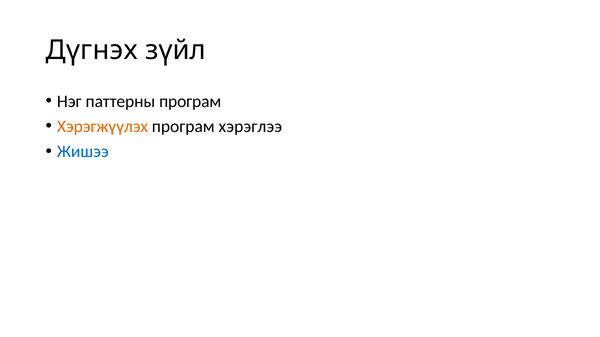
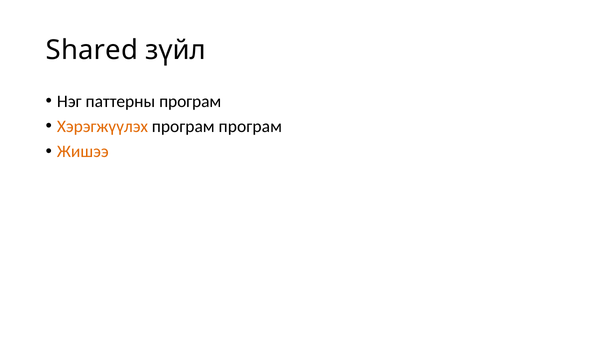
Дүгнэх: Дүгнэх -> Shared
програм хэрэглээ: хэрэглээ -> програм
Жишээ colour: blue -> orange
